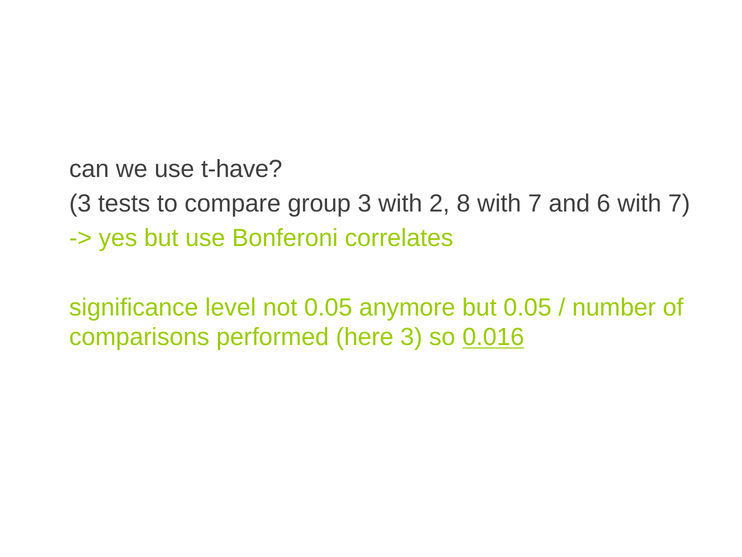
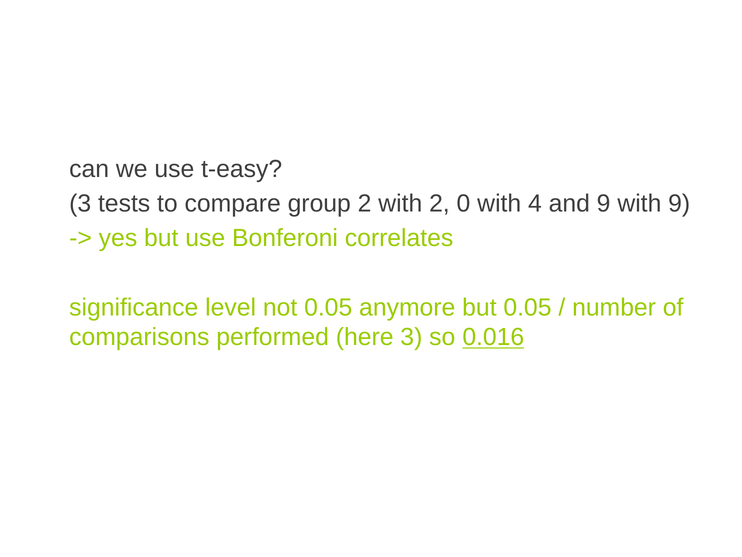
t-have: t-have -> t-easy
group 3: 3 -> 2
8: 8 -> 0
7 at (535, 203): 7 -> 4
and 6: 6 -> 9
7 at (679, 203): 7 -> 9
